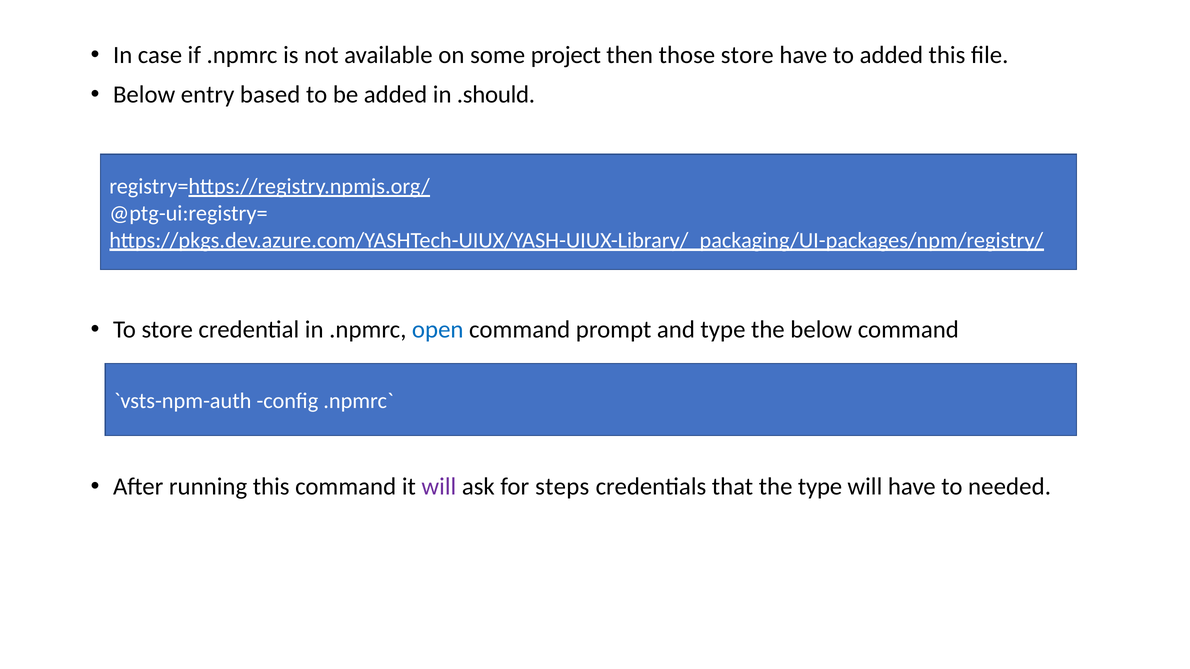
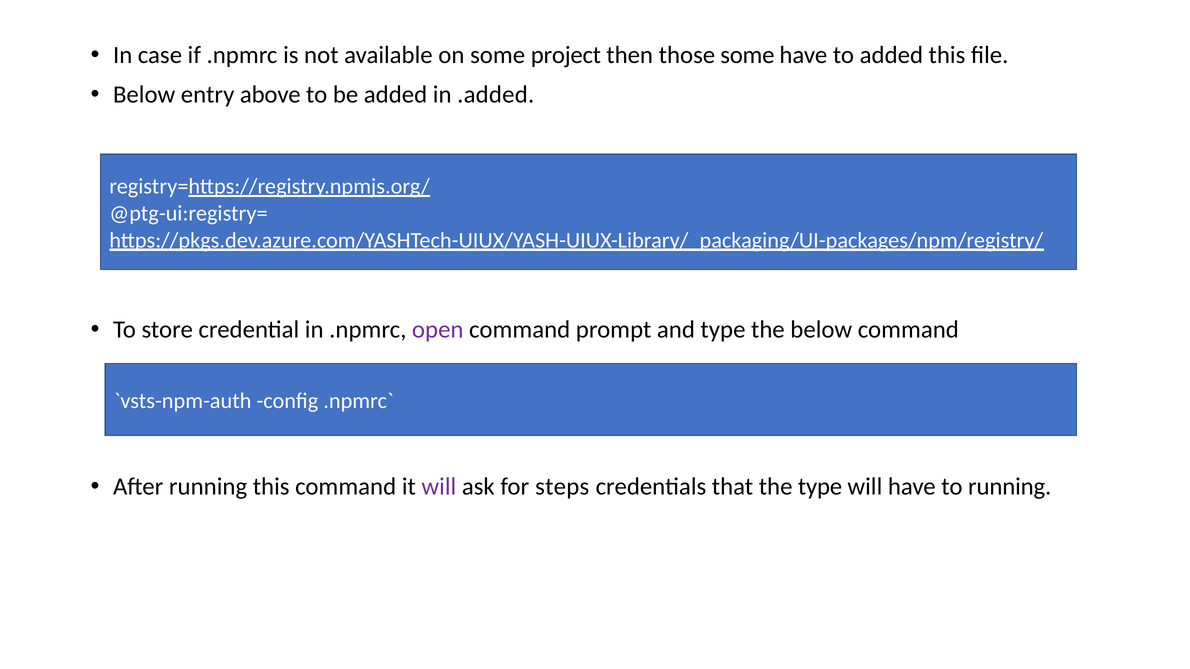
those store: store -> some
based: based -> above
.should: .should -> .added
open colour: blue -> purple
to needed: needed -> running
